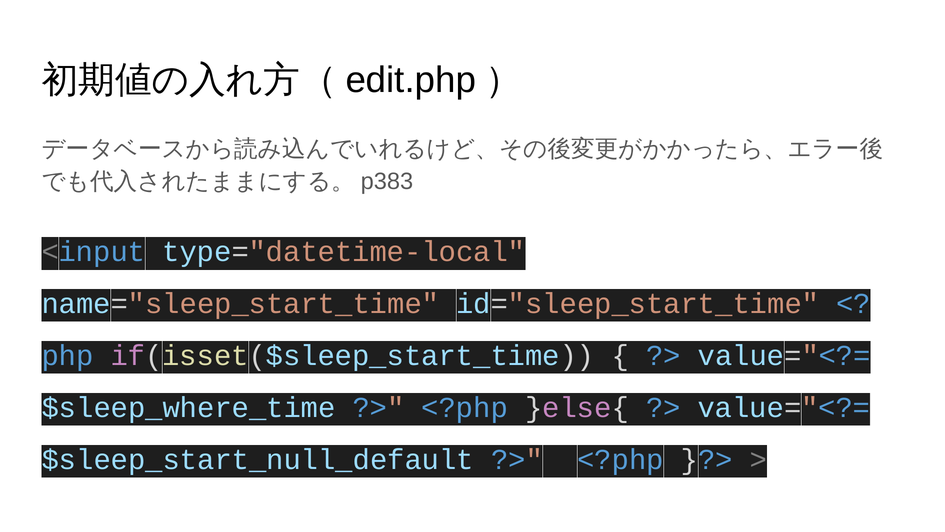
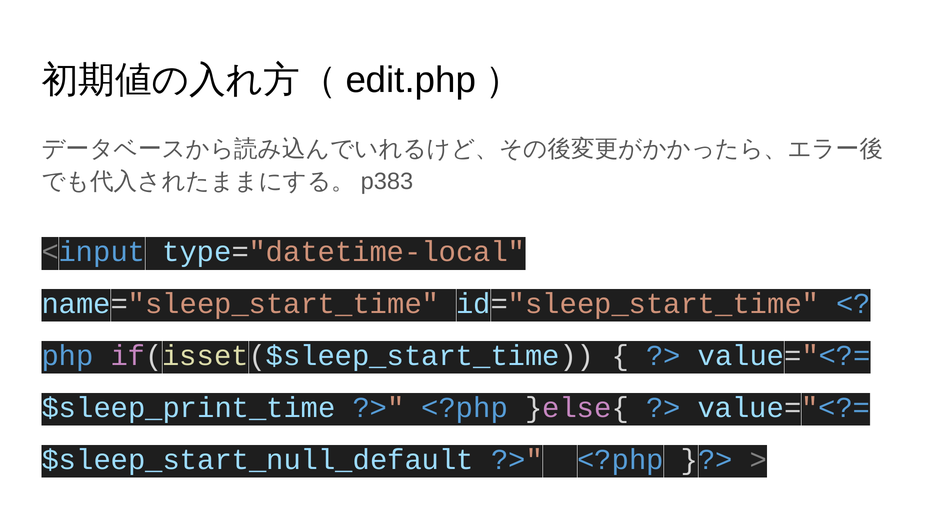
$sleep_where_time: $sleep_where_time -> $sleep_print_time
